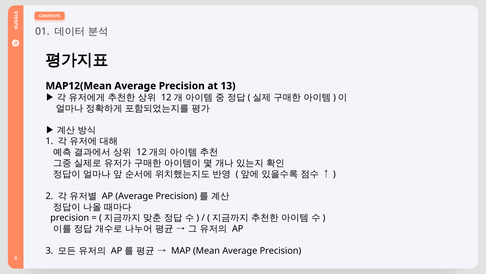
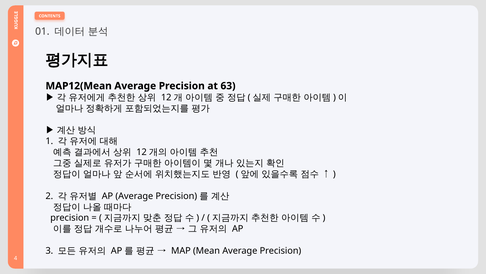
13: 13 -> 63
